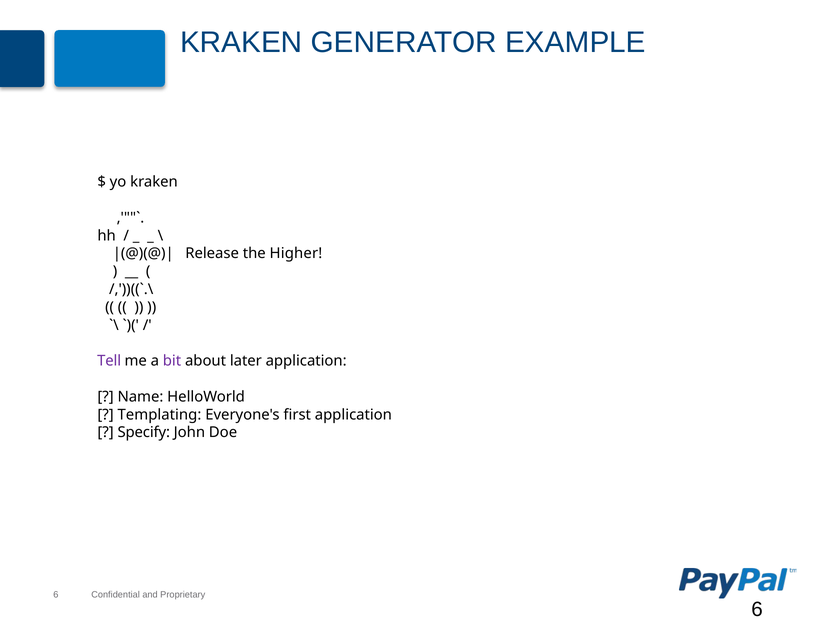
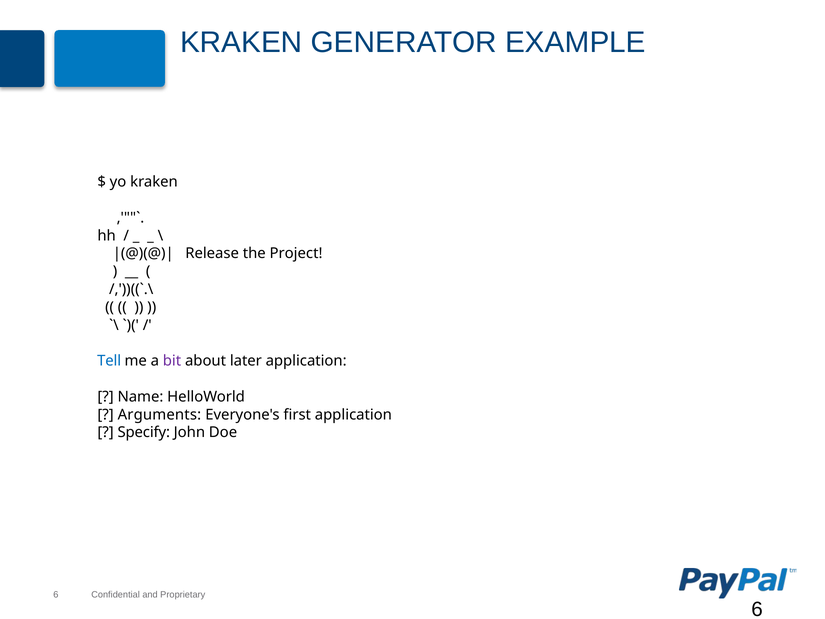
Higher: Higher -> Project
Tell colour: purple -> blue
Templating: Templating -> Arguments
